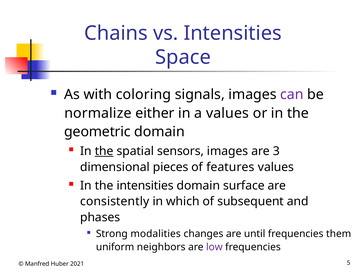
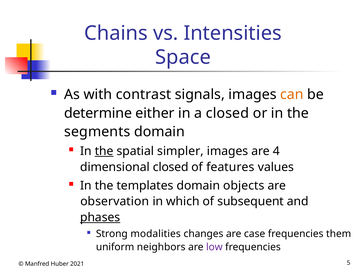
coloring: coloring -> contrast
can colour: purple -> orange
normalize: normalize -> determine
a values: values -> closed
geometric: geometric -> segments
sensors: sensors -> simpler
3: 3 -> 4
dimensional pieces: pieces -> closed
the intensities: intensities -> templates
surface: surface -> objects
consistently: consistently -> observation
phases underline: none -> present
until: until -> case
